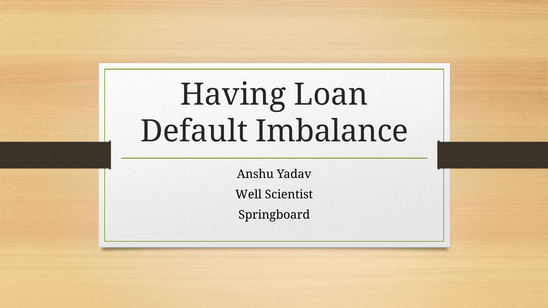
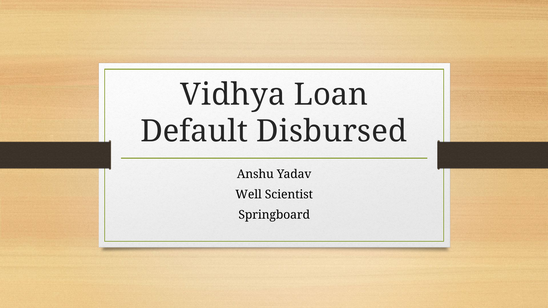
Having: Having -> Vidhya
Imbalance: Imbalance -> Disbursed
